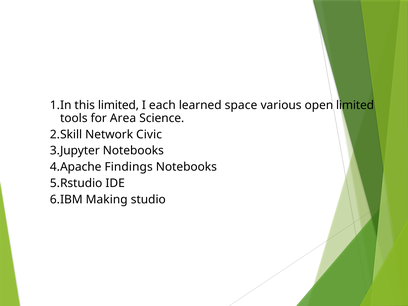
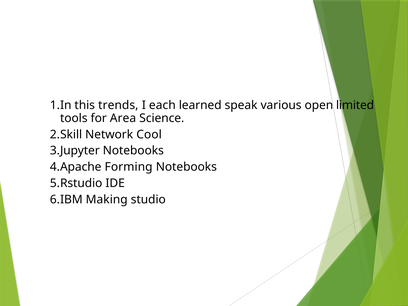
limited at (118, 105): limited -> trends
space: space -> speak
Civic: Civic -> Cool
Findings: Findings -> Forming
